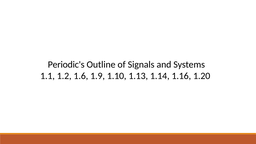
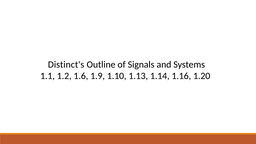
Periodic's: Periodic's -> Distinct's
